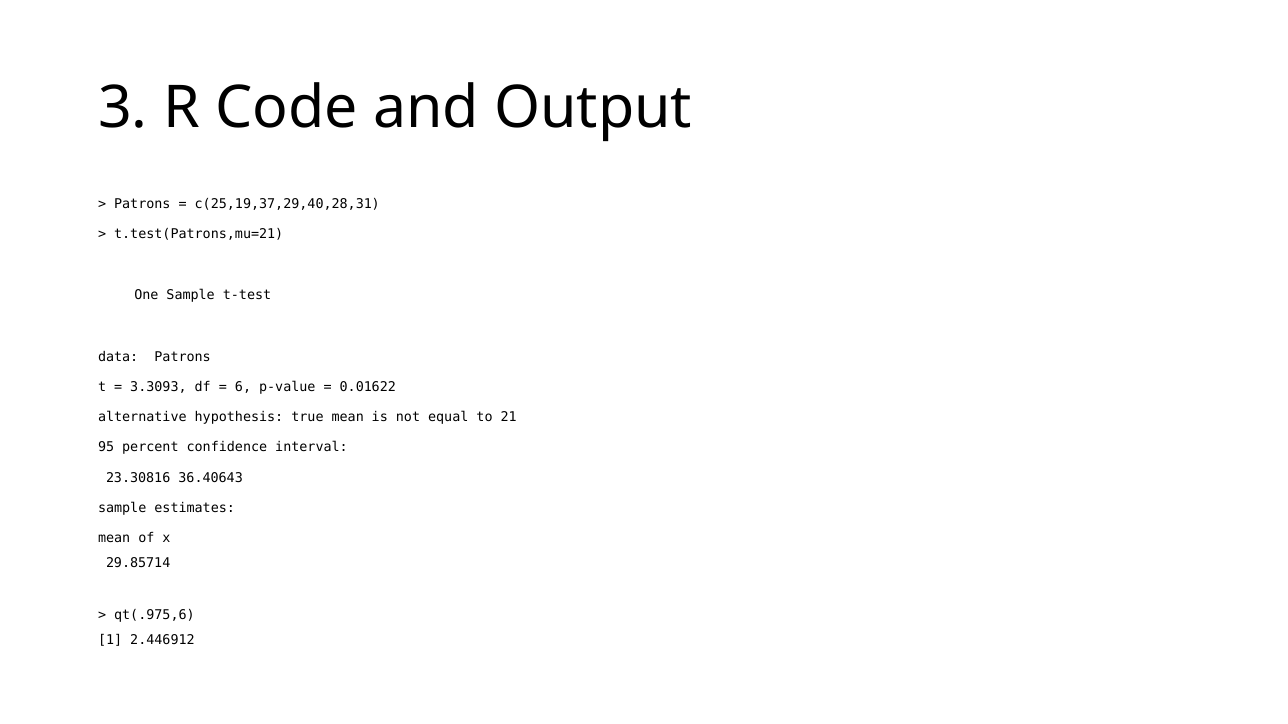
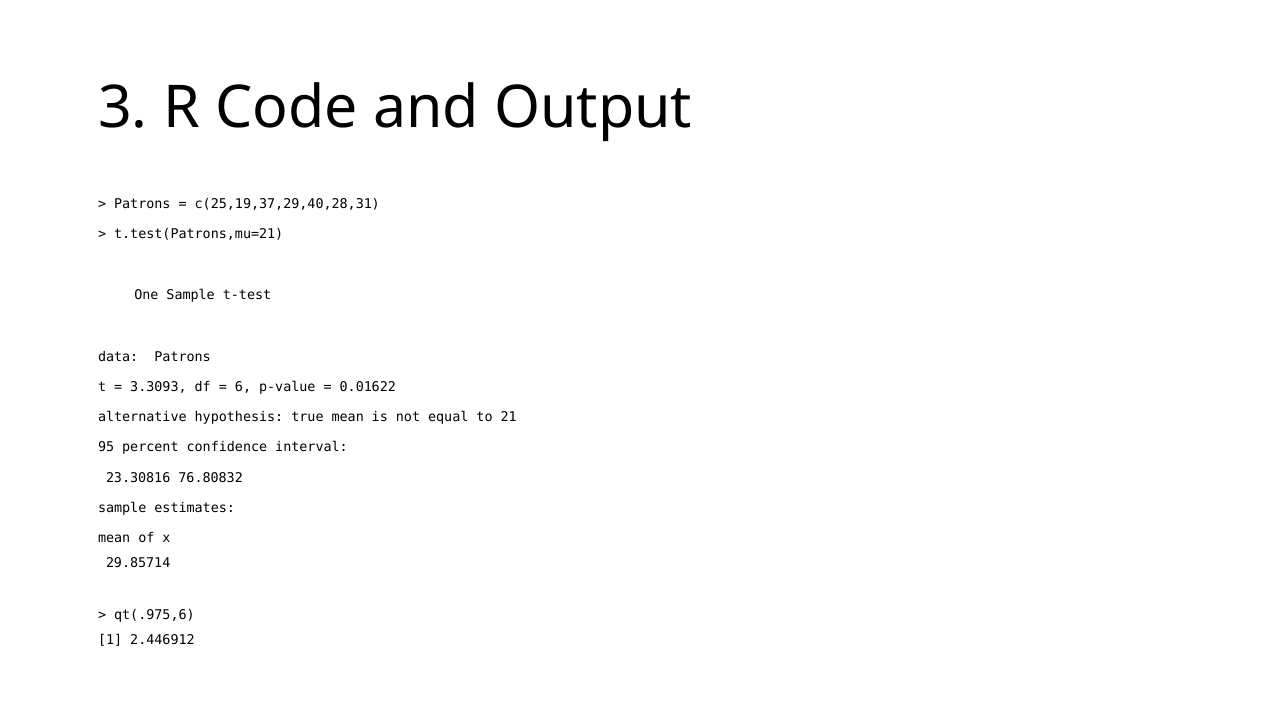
36.40643: 36.40643 -> 76.80832
